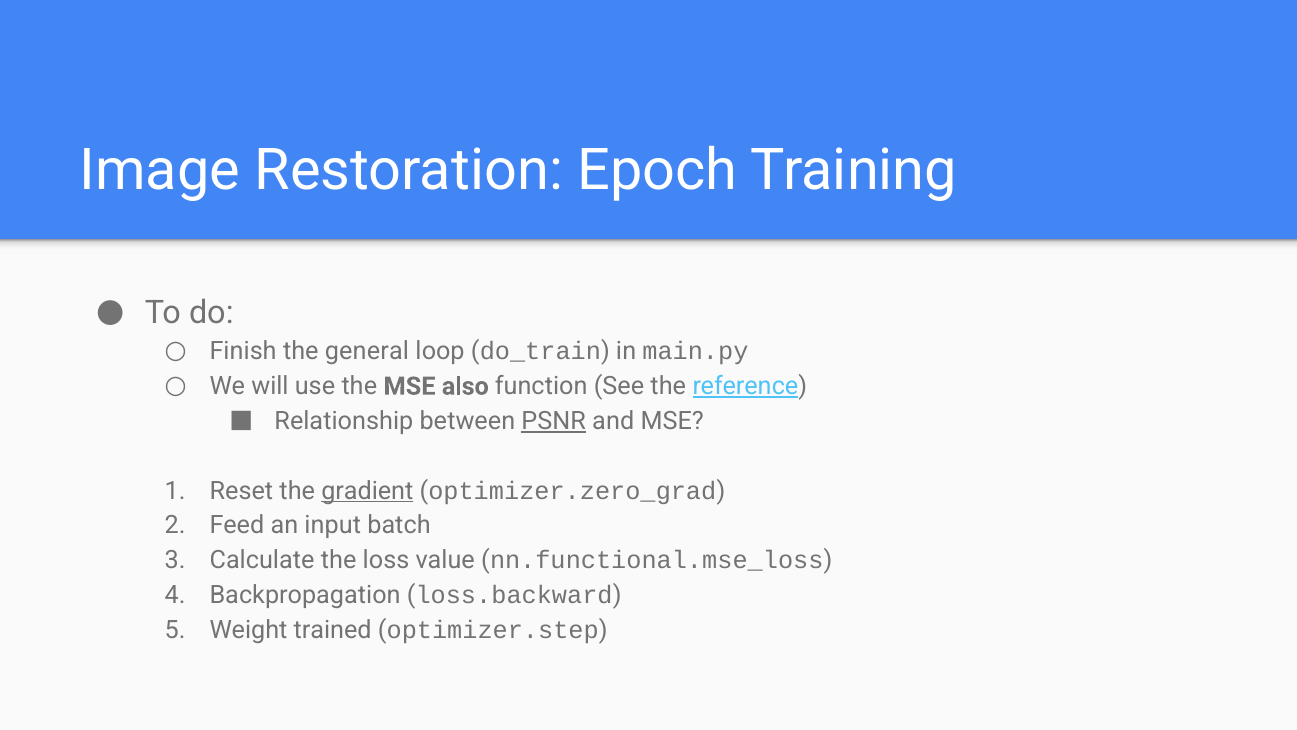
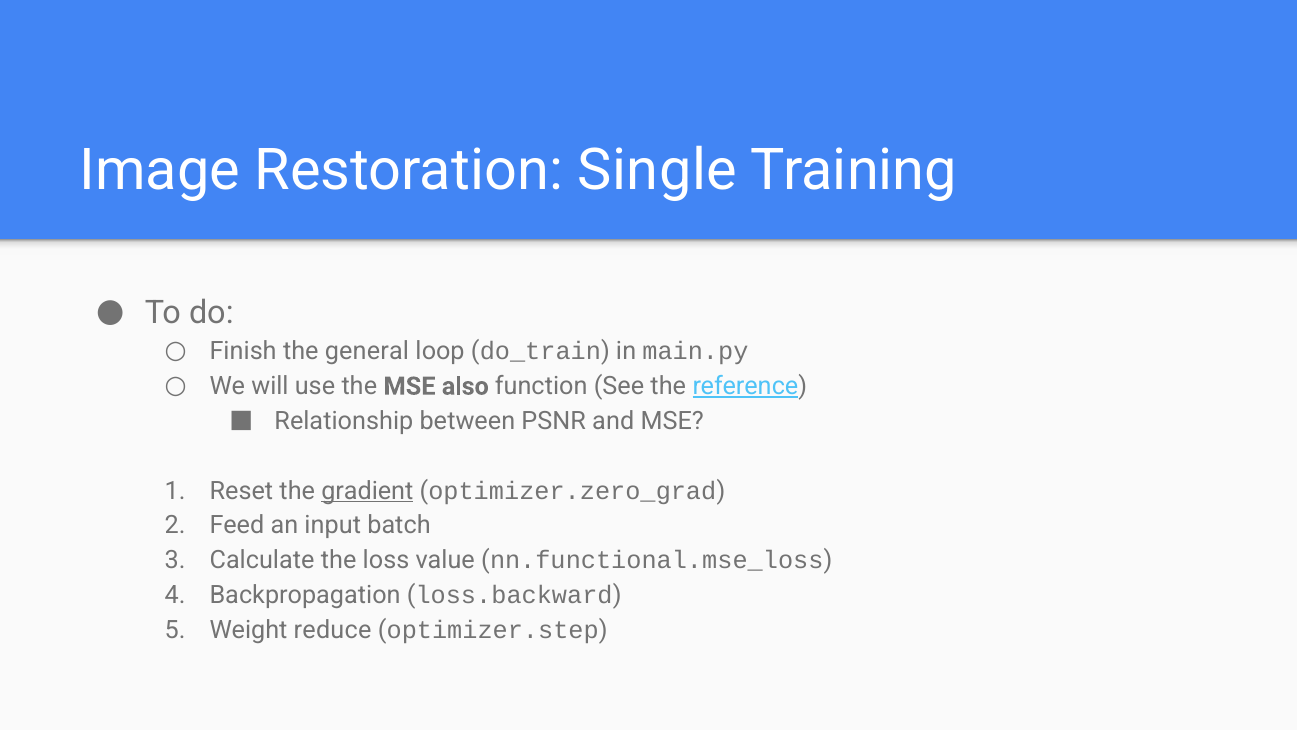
Epoch: Epoch -> Single
PSNR underline: present -> none
trained: trained -> reduce
